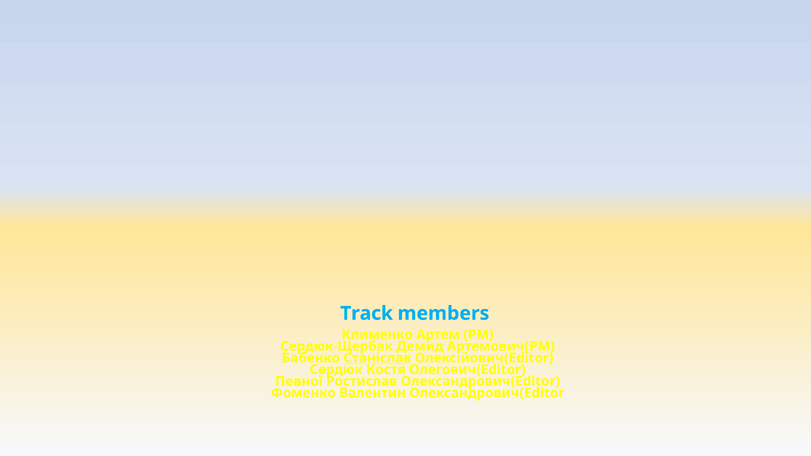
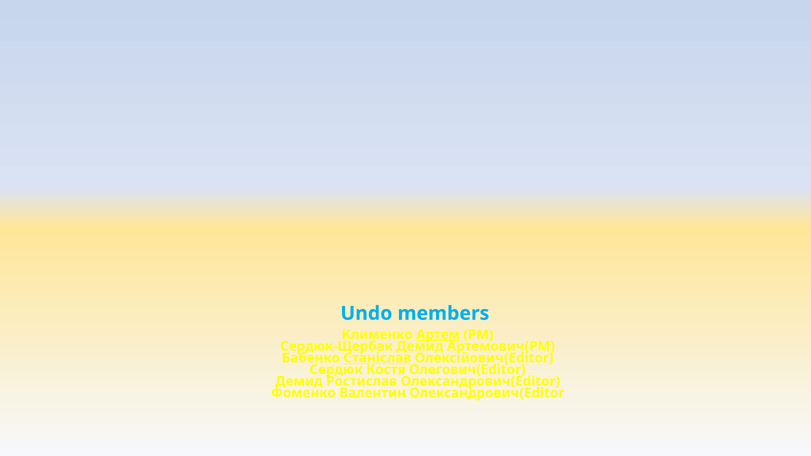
Track: Track -> Undo
Артем underline: none -> present
Певної at (299, 381): Певної -> Демид
